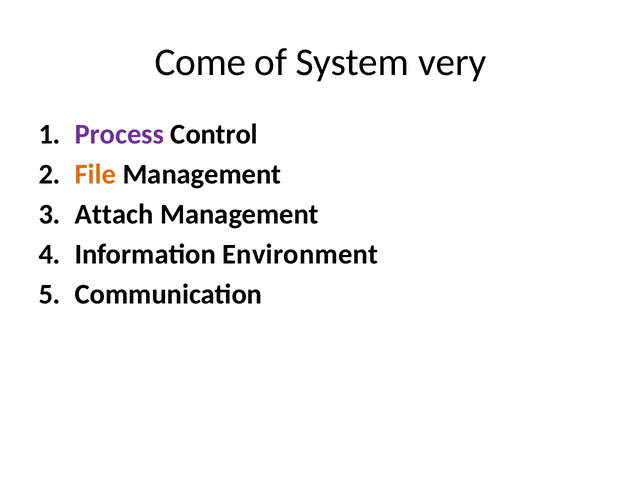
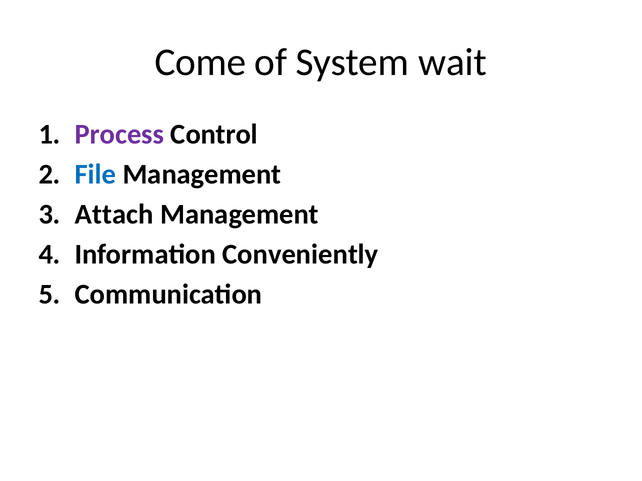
very: very -> wait
File colour: orange -> blue
Environment: Environment -> Conveniently
